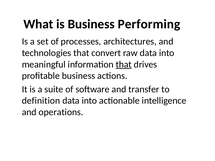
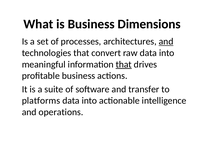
Performing: Performing -> Dimensions
and at (166, 42) underline: none -> present
definition: definition -> platforms
